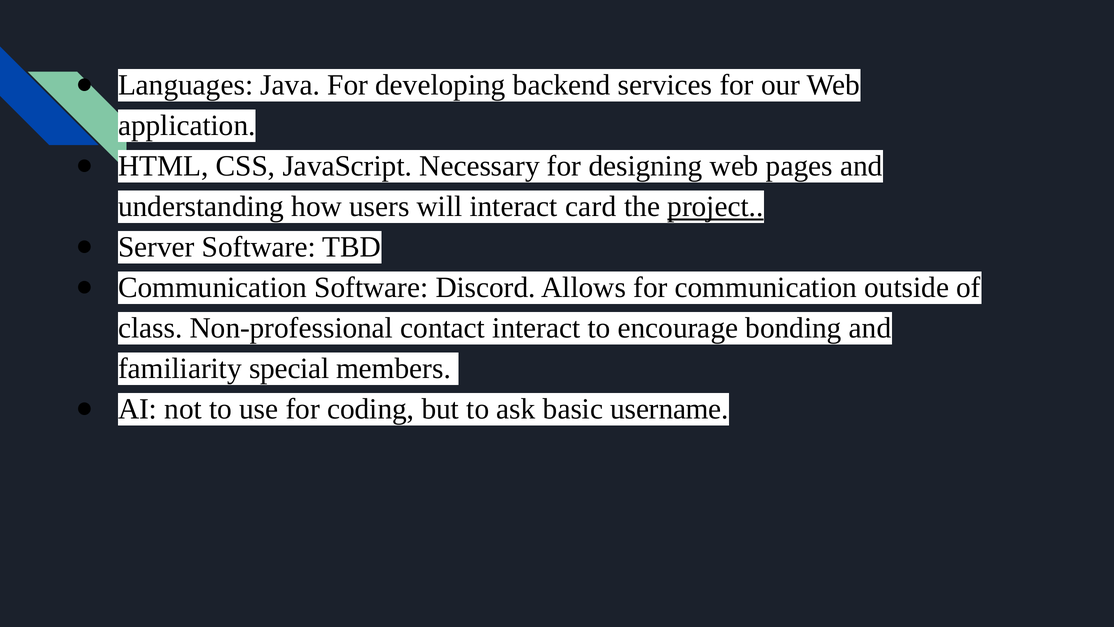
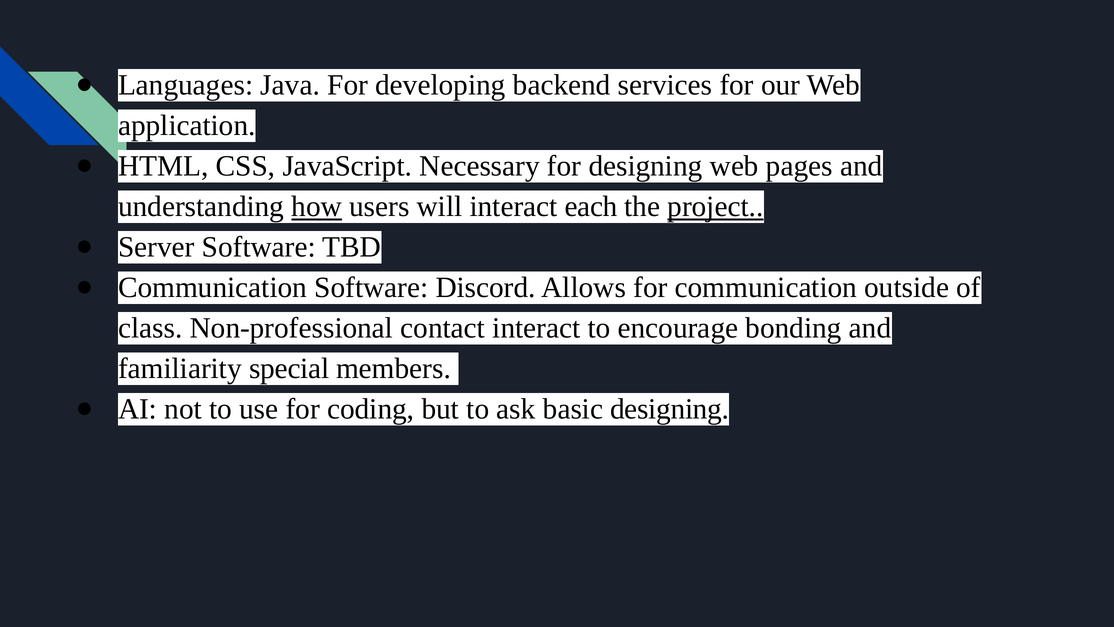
how underline: none -> present
card: card -> each
basic username: username -> designing
